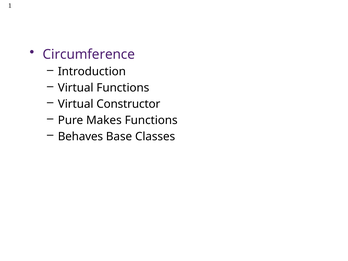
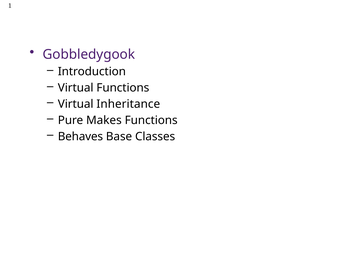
Circumference: Circumference -> Gobbledygook
Constructor: Constructor -> Inheritance
